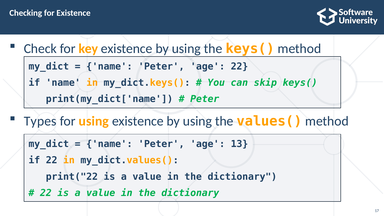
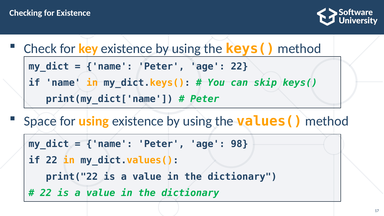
Types: Types -> Space
13: 13 -> 98
